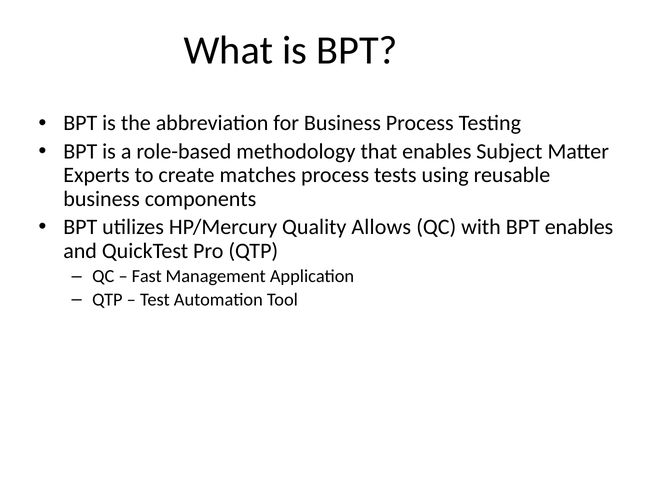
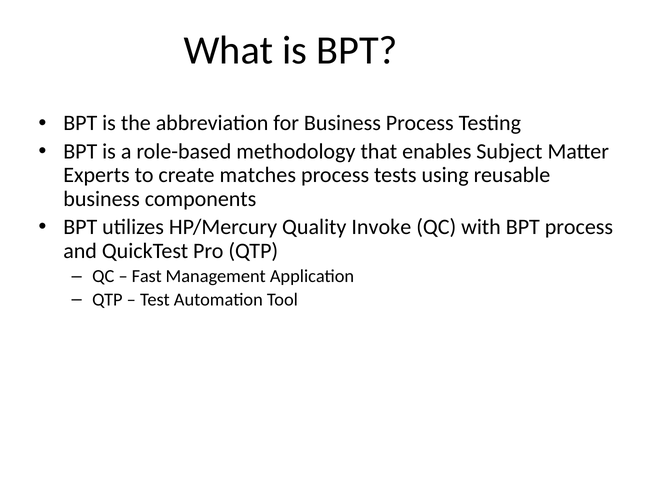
Allows: Allows -> Invoke
BPT enables: enables -> process
